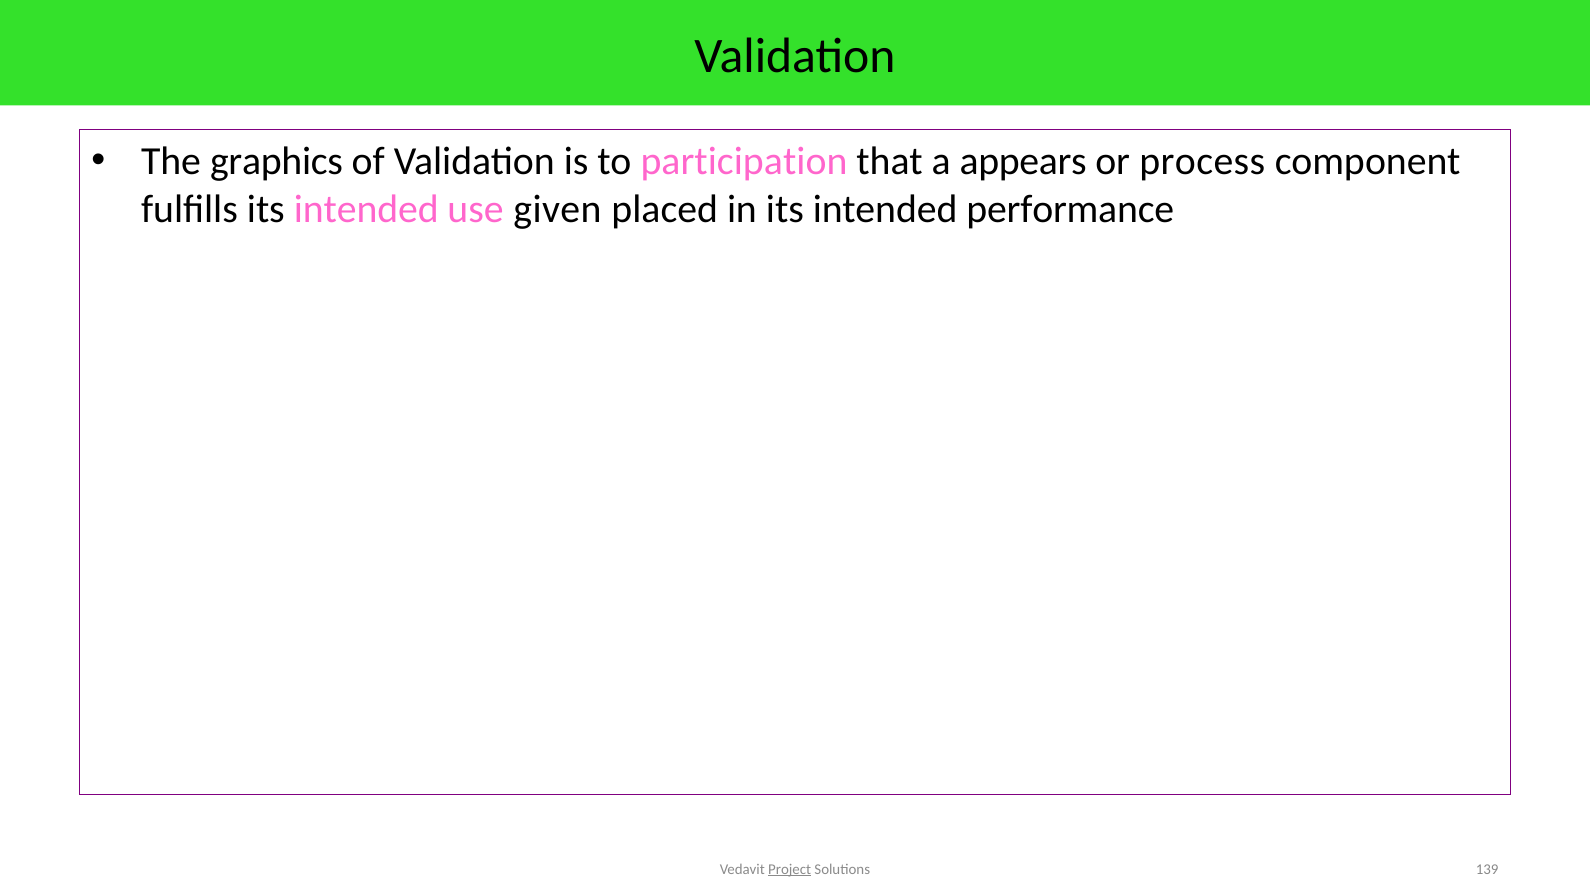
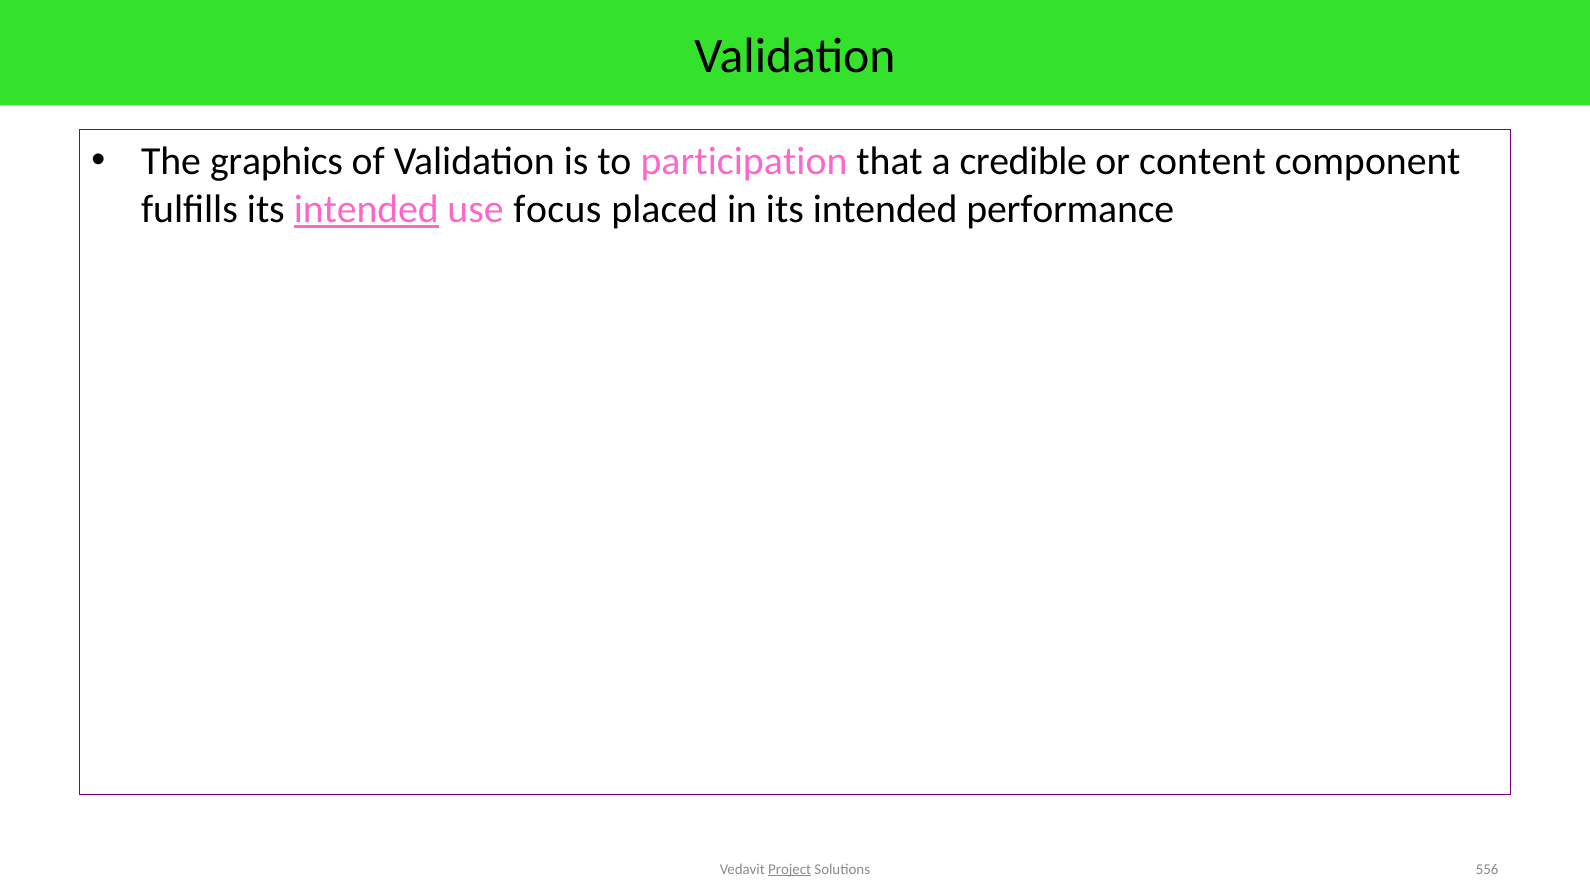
appears: appears -> credible
process: process -> content
intended at (366, 210) underline: none -> present
given: given -> focus
139: 139 -> 556
